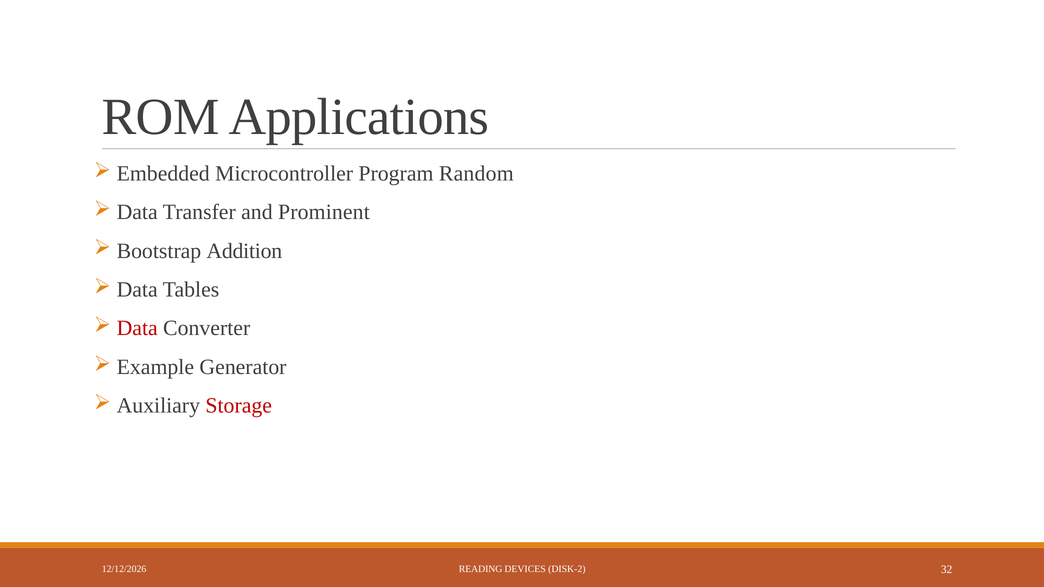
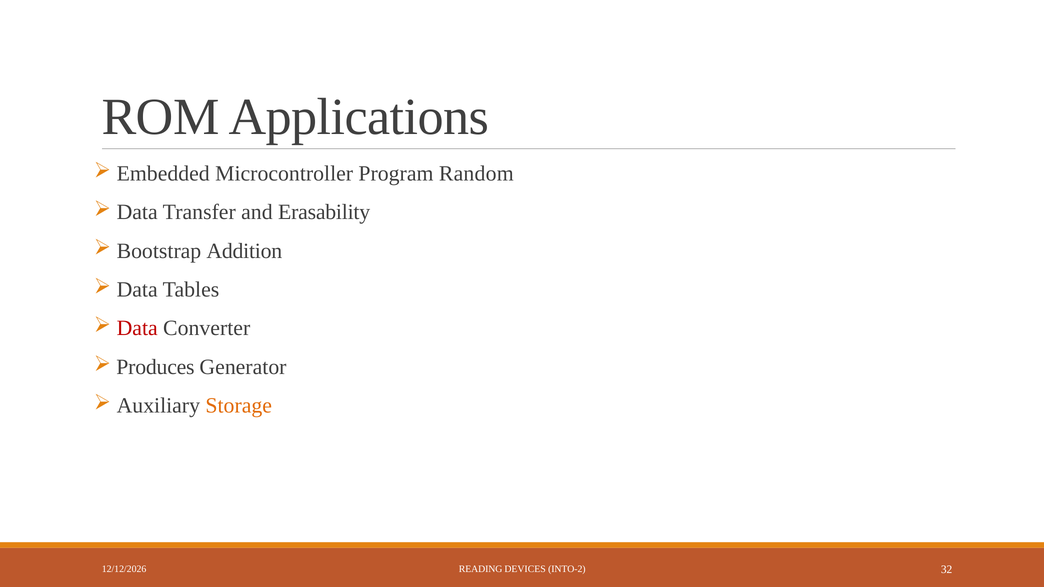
Prominent: Prominent -> Erasability
Example: Example -> Produces
Storage colour: red -> orange
DISK-2: DISK-2 -> INTO-2
